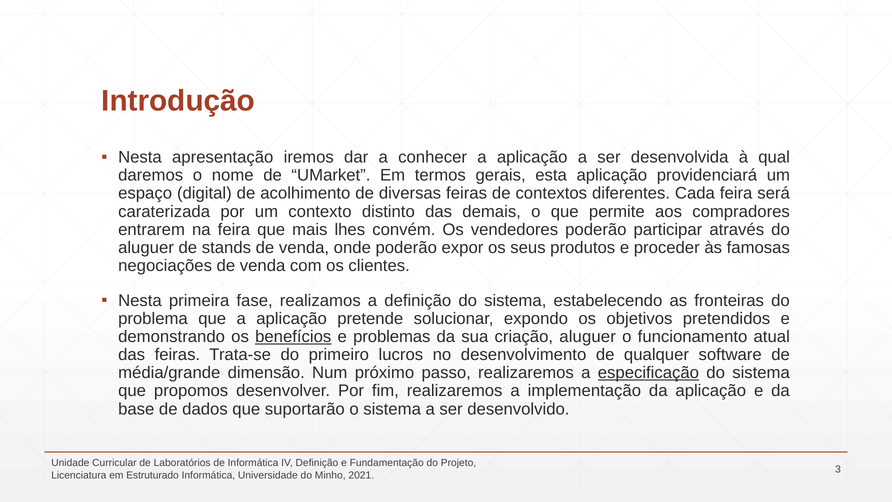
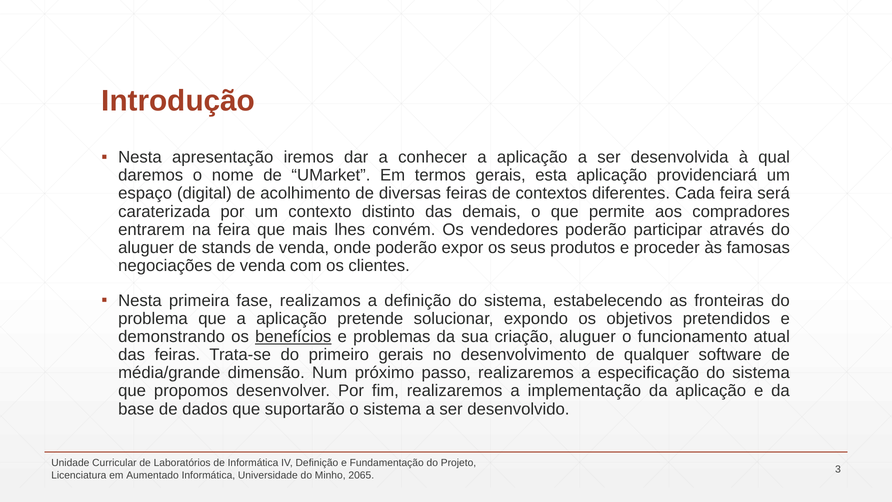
primeiro lucros: lucros -> gerais
especificação underline: present -> none
Estruturado: Estruturado -> Aumentado
2021: 2021 -> 2065
